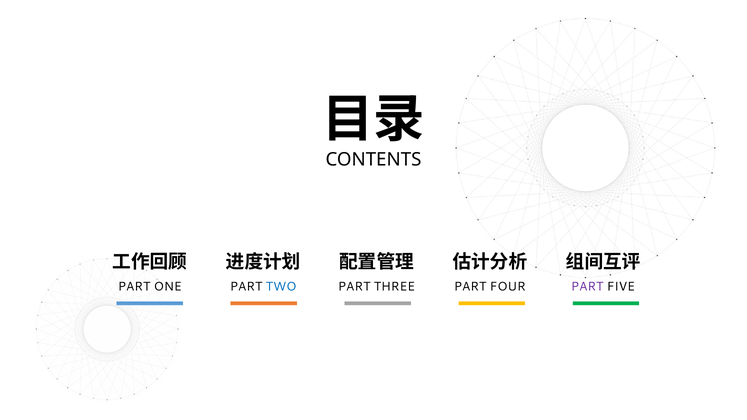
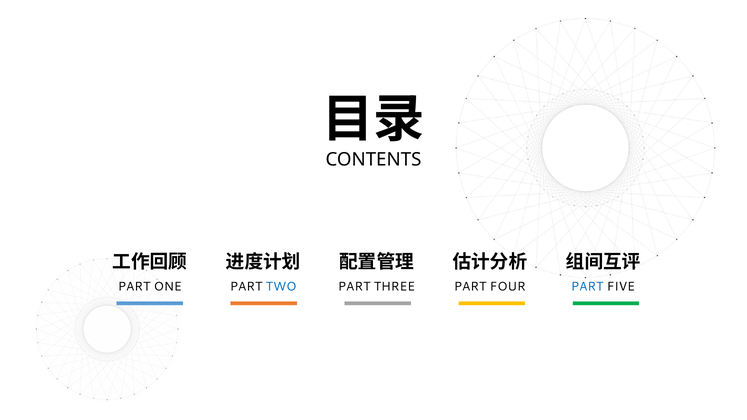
PART at (587, 287) colour: purple -> blue
